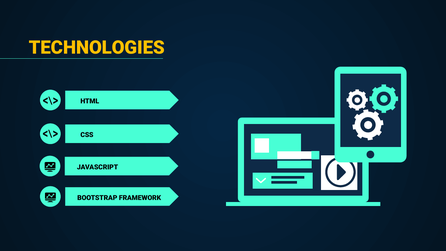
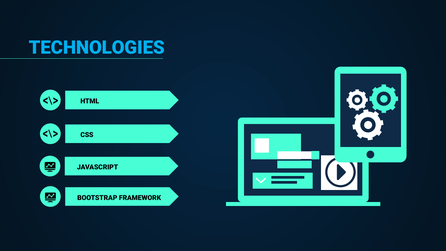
TECHNOLOGIES colour: yellow -> light blue
